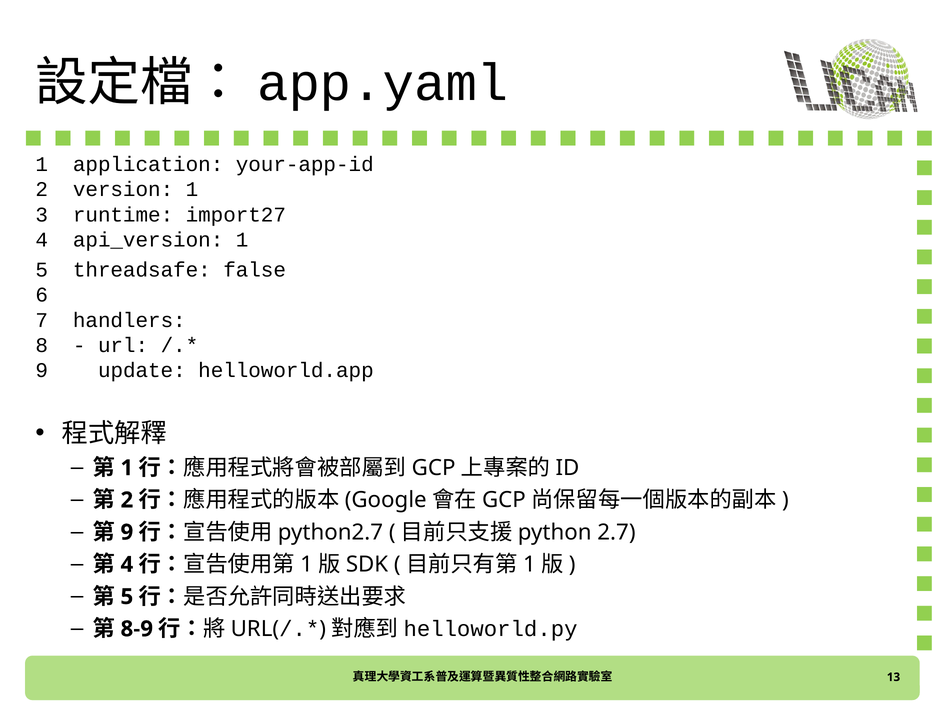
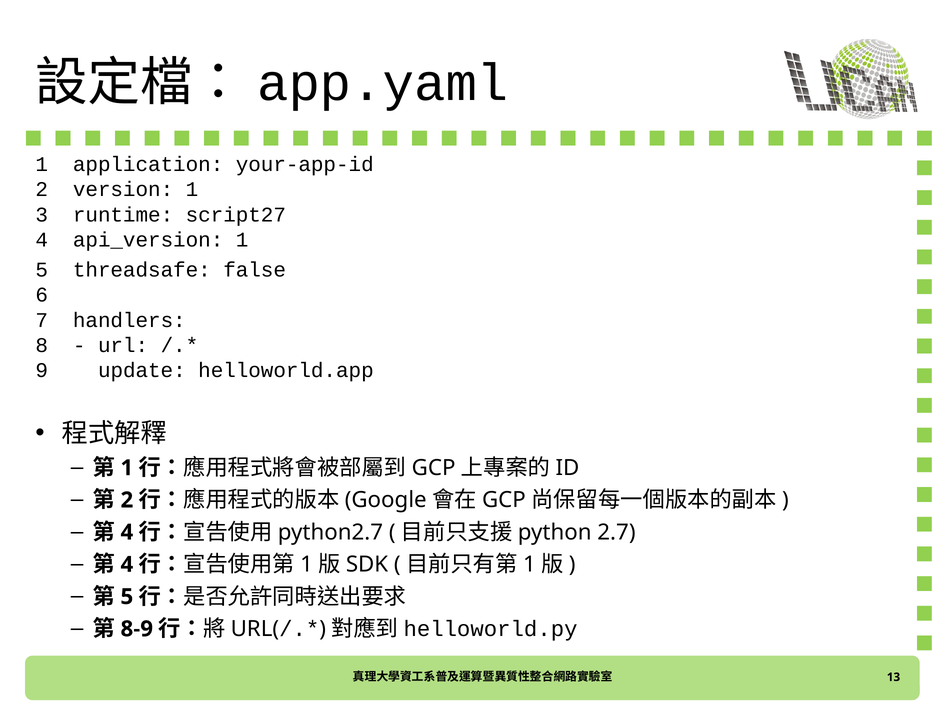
import27: import27 -> script27
9 at (127, 532): 9 -> 4
